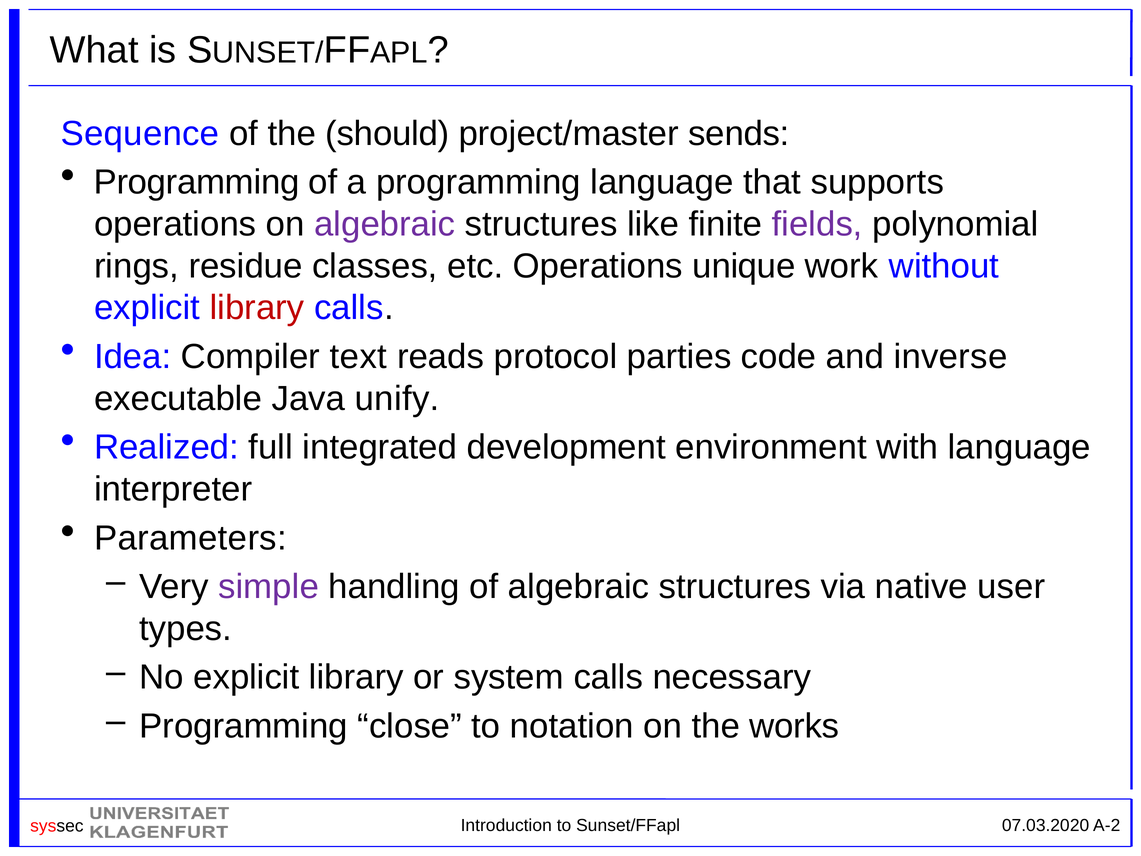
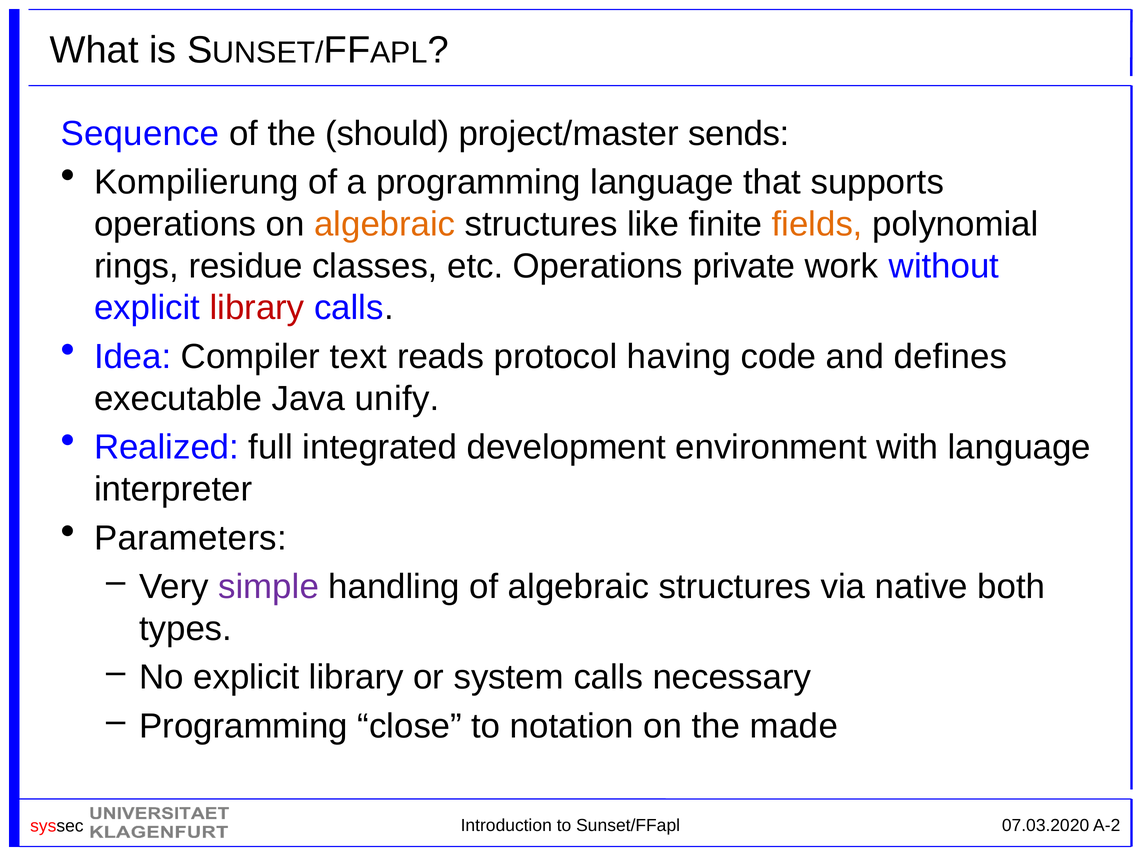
Programming at (197, 182): Programming -> Kompilierung
algebraic at (385, 224) colour: purple -> orange
fields colour: purple -> orange
unique: unique -> private
parties: parties -> having
inverse: inverse -> defines
user: user -> both
works: works -> made
